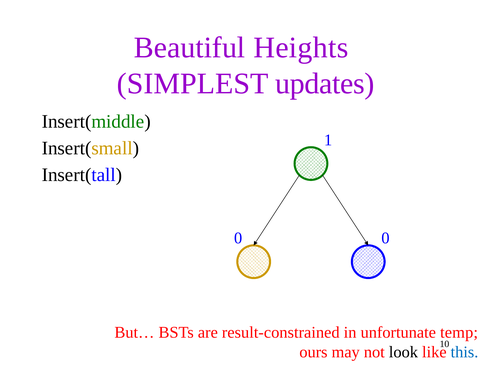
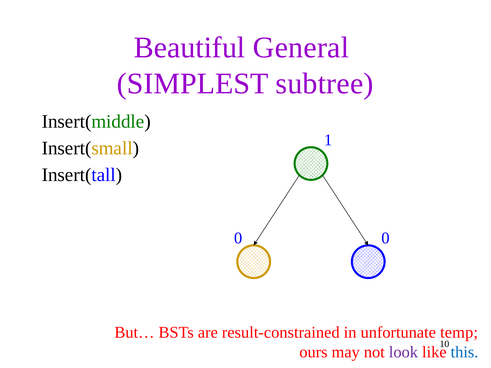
Heights: Heights -> General
updates: updates -> subtree
look colour: black -> purple
